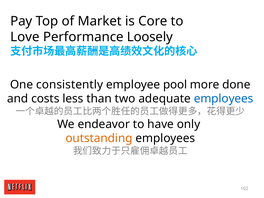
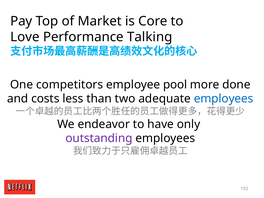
Loosely: Loosely -> Talking
consistently: consistently -> competitors
outstanding colour: orange -> purple
